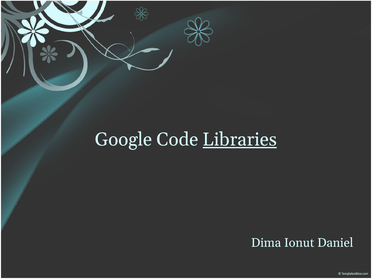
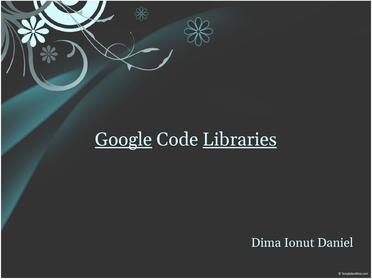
Google underline: none -> present
